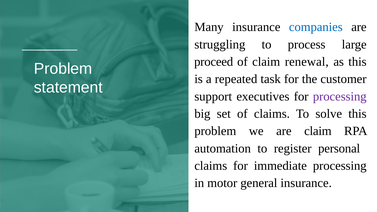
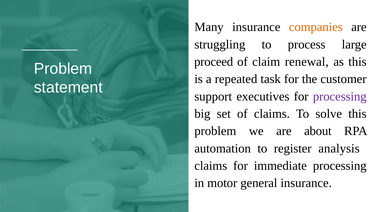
companies colour: blue -> orange
are claim: claim -> about
personal: personal -> analysis
